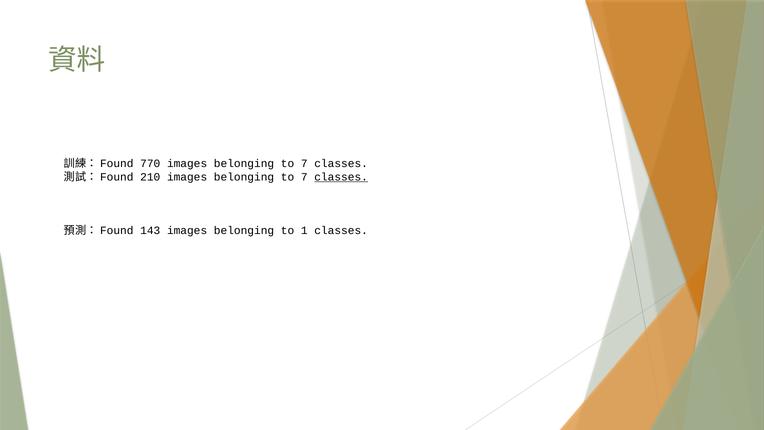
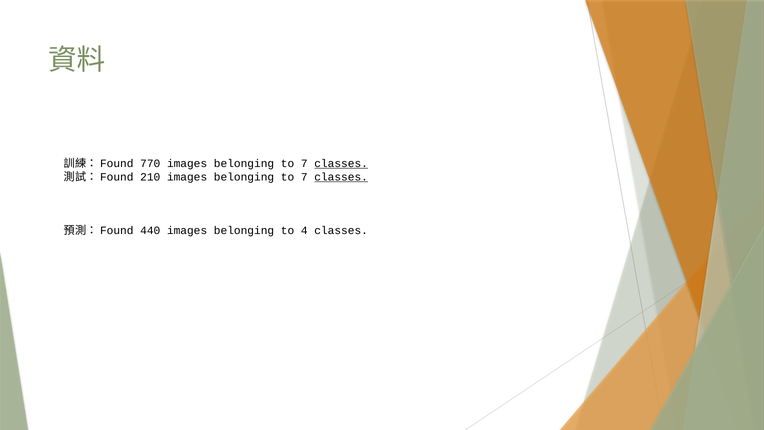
classes at (341, 163) underline: none -> present
143: 143 -> 440
1: 1 -> 4
